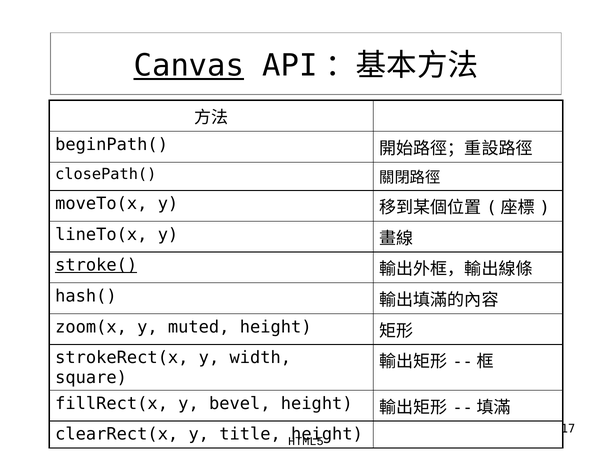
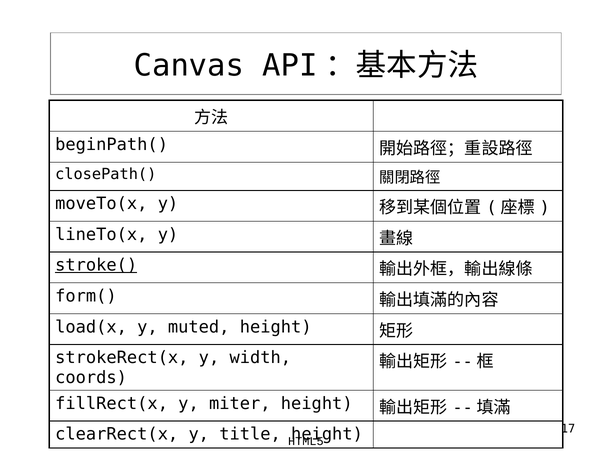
Canvas underline: present -> none
hash(: hash( -> form(
zoom(x: zoom(x -> load(x
square: square -> coords
bevel: bevel -> miter
